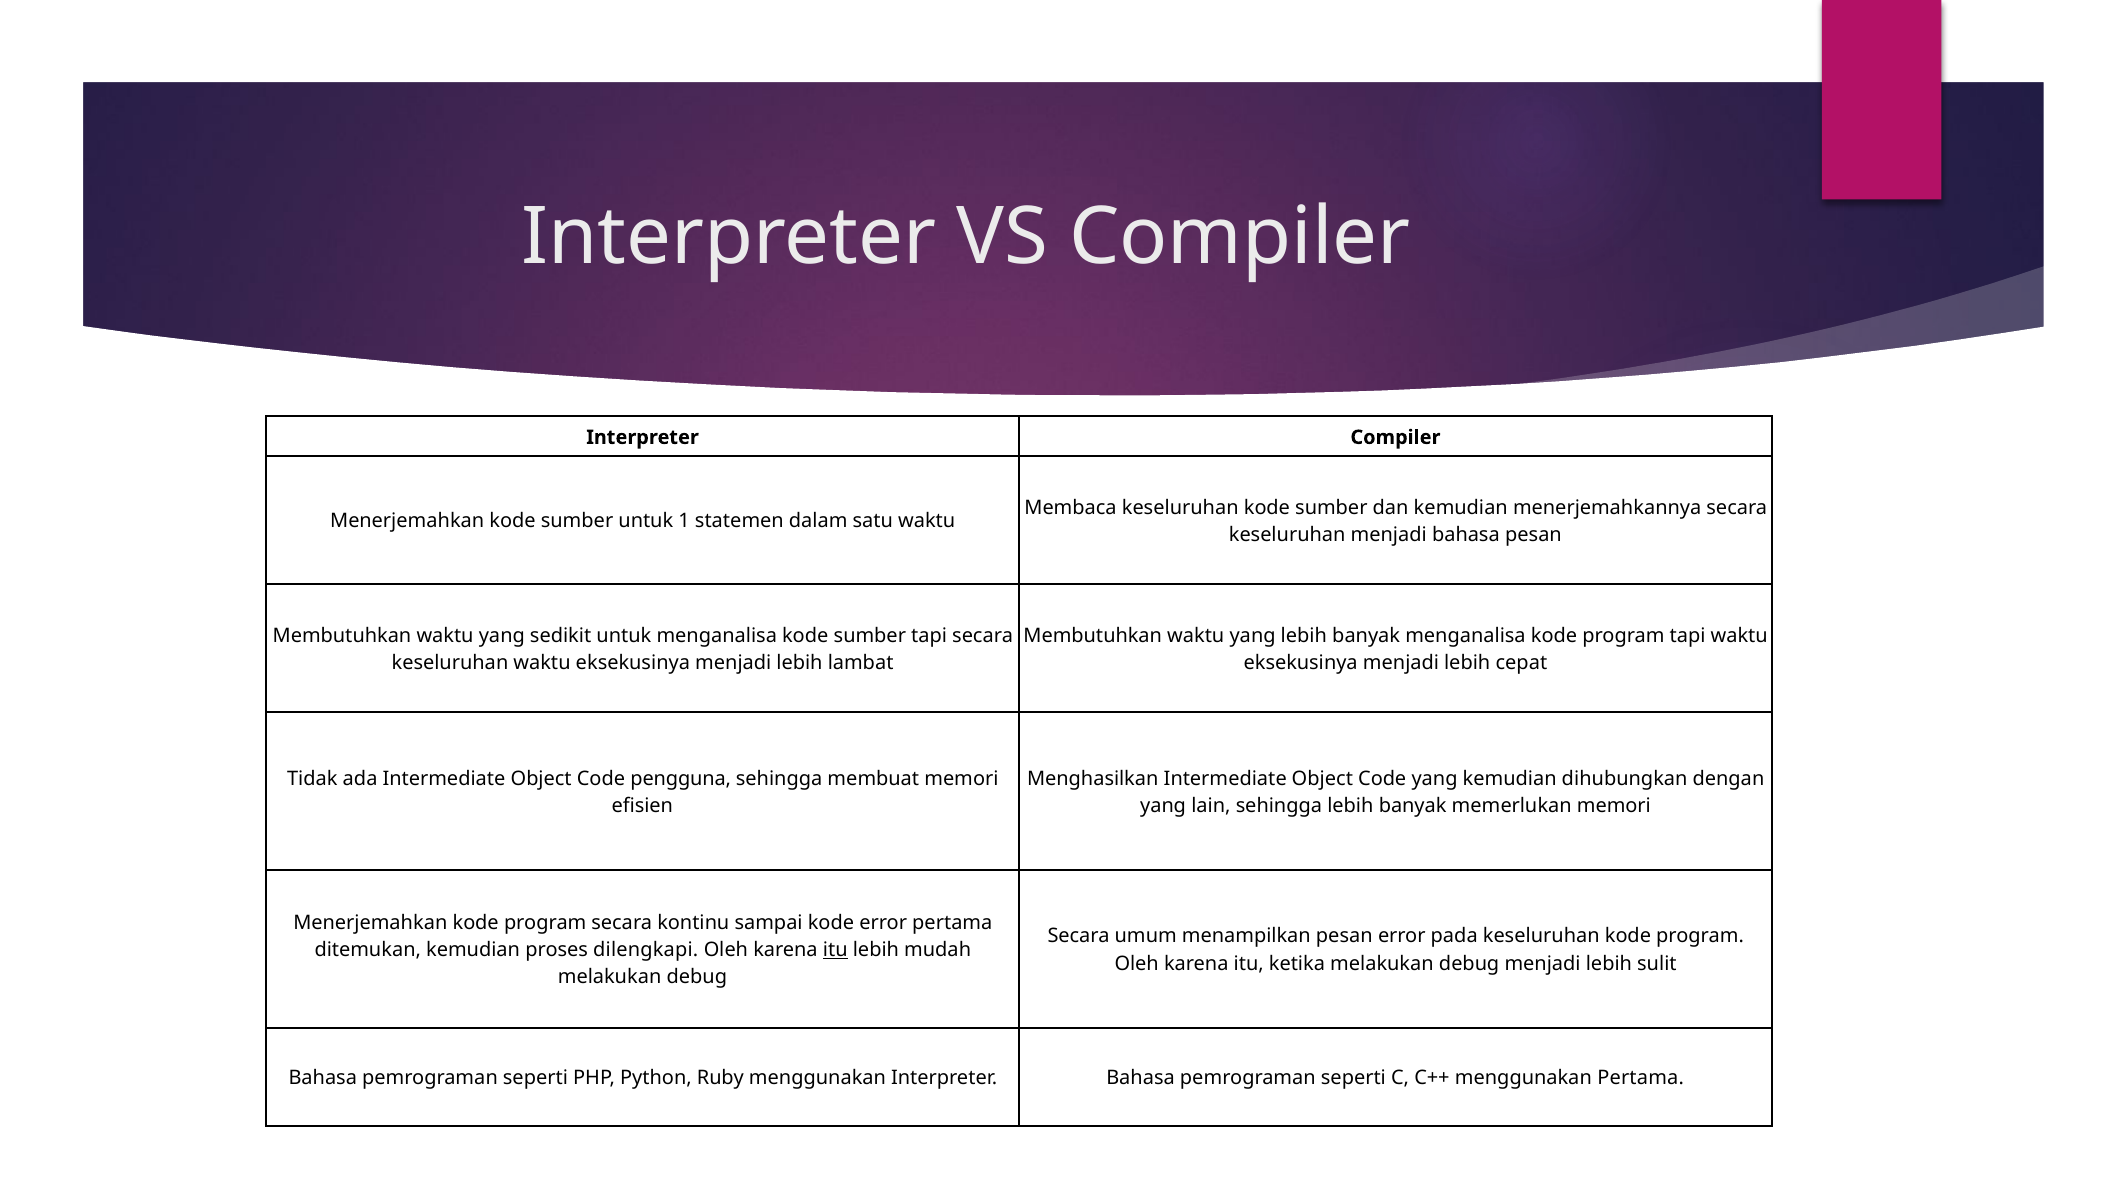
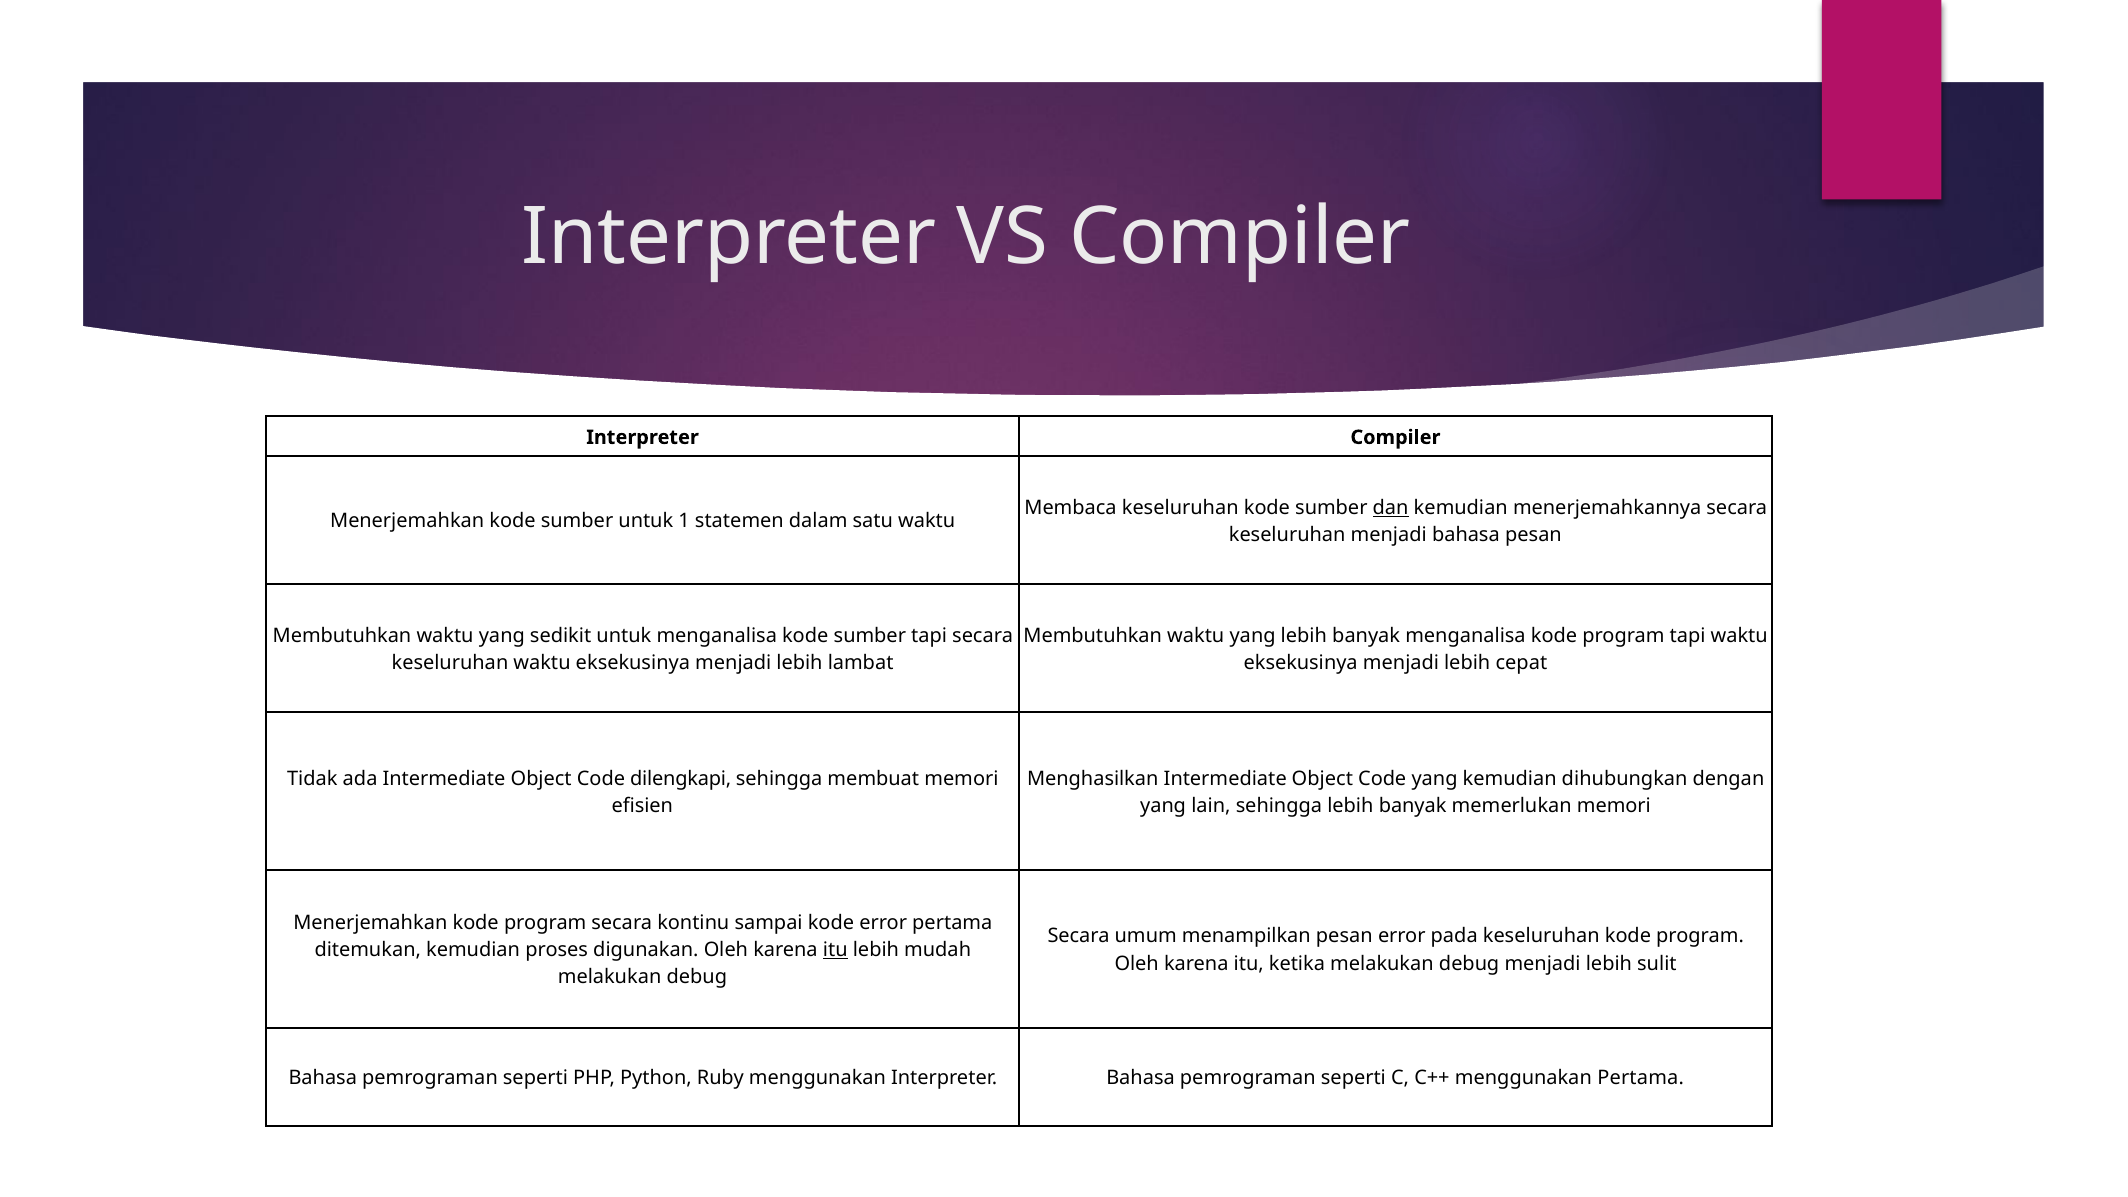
dan underline: none -> present
pengguna: pengguna -> dilengkapi
dilengkapi: dilengkapi -> digunakan
